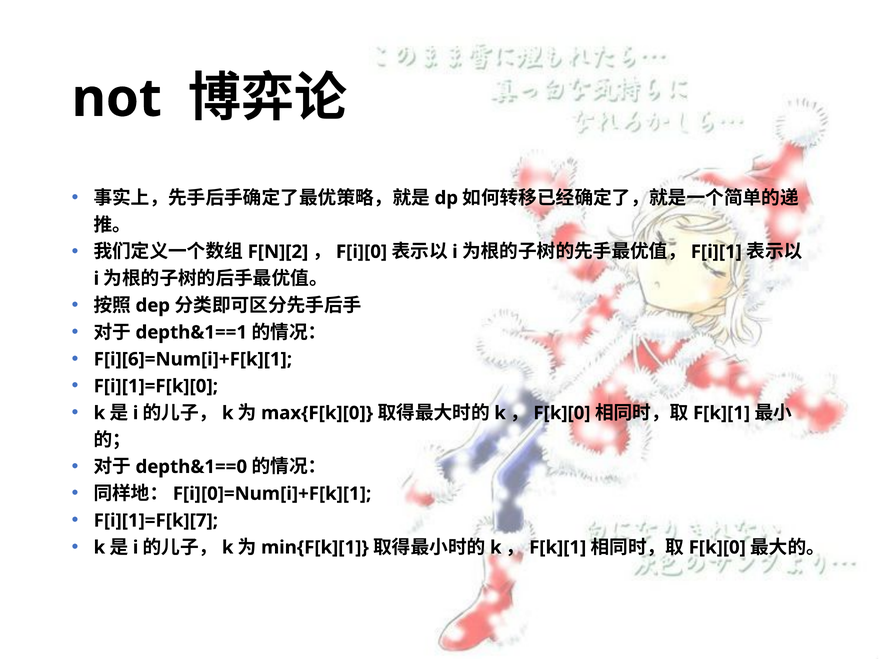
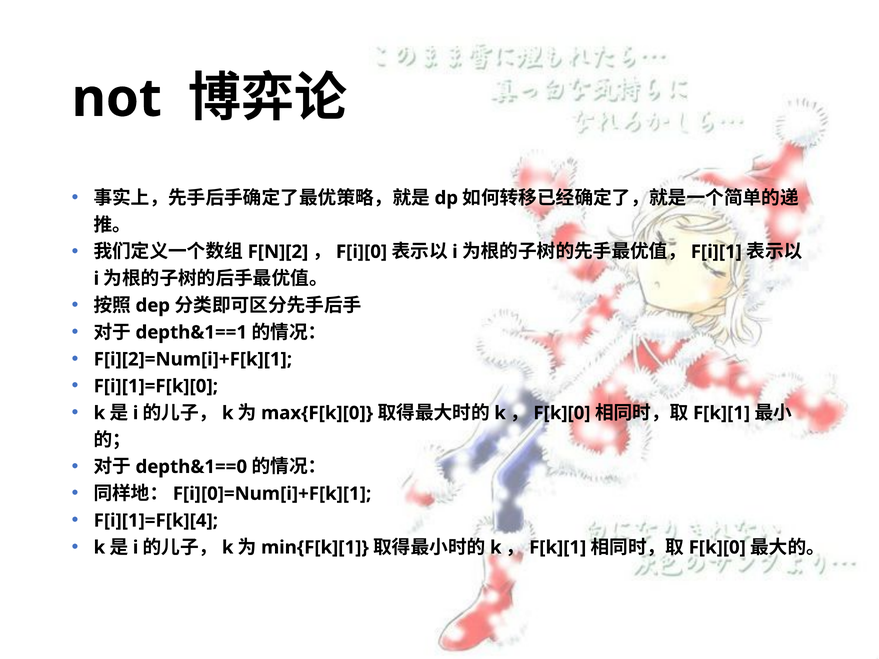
F[i][6]=Num[i]+F[k][1: F[i][6]=Num[i]+F[k][1 -> F[i][2]=Num[i]+F[k][1
F[i][1]=F[k][7: F[i][1]=F[k][7 -> F[i][1]=F[k][4
